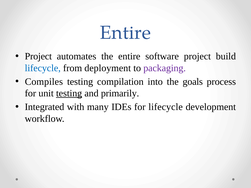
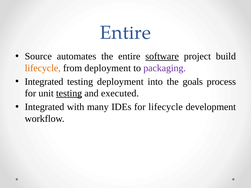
Project at (38, 56): Project -> Source
software underline: none -> present
lifecycle at (43, 68) colour: blue -> orange
Compiles at (44, 82): Compiles -> Integrated
testing compilation: compilation -> deployment
primarily: primarily -> executed
